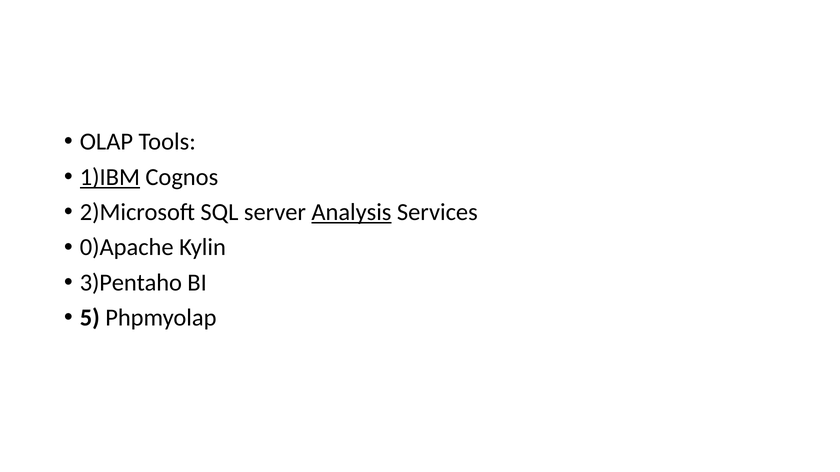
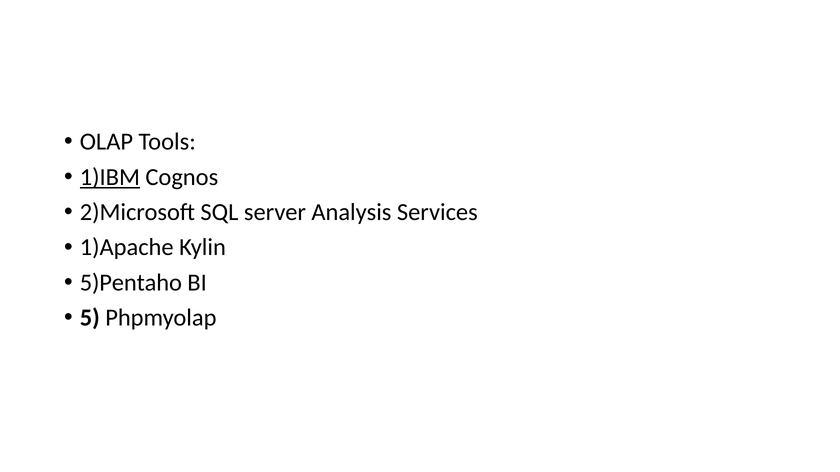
Analysis underline: present -> none
0)Apache: 0)Apache -> 1)Apache
3)Pentaho: 3)Pentaho -> 5)Pentaho
